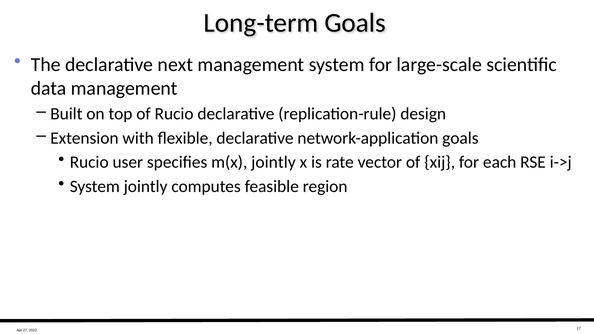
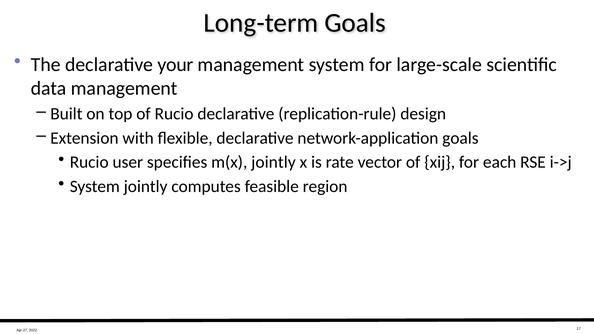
next: next -> your
